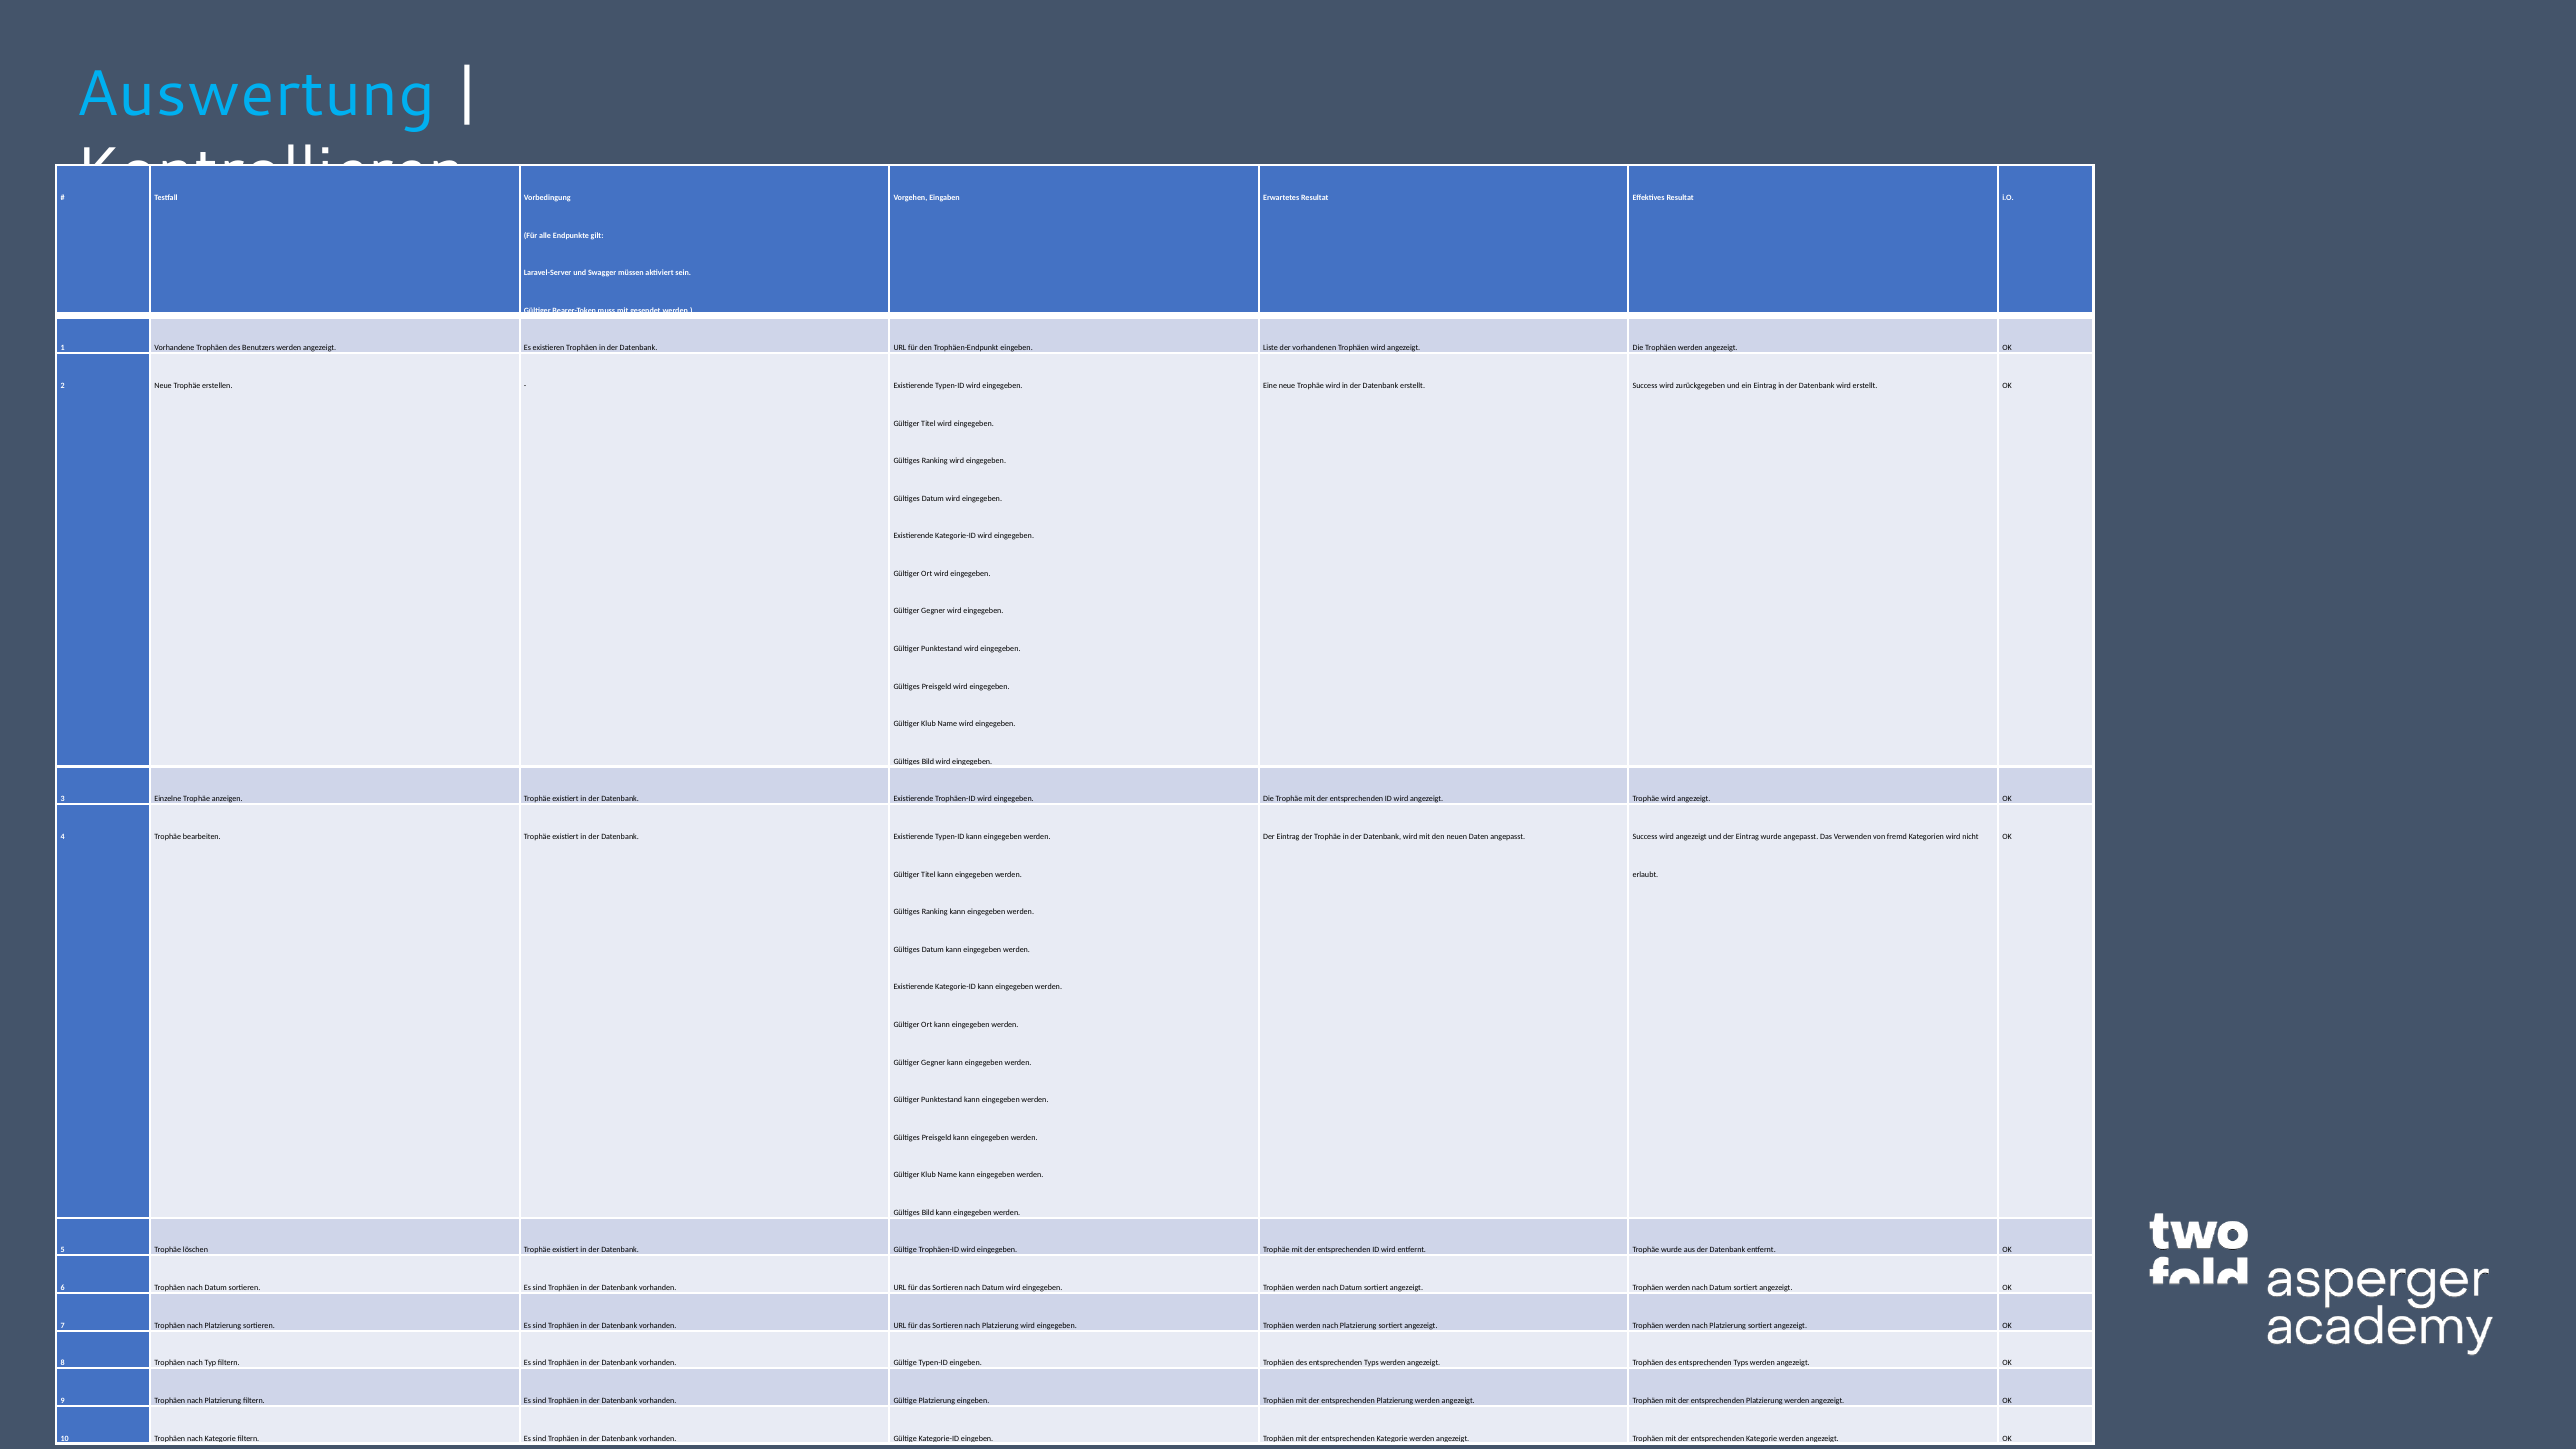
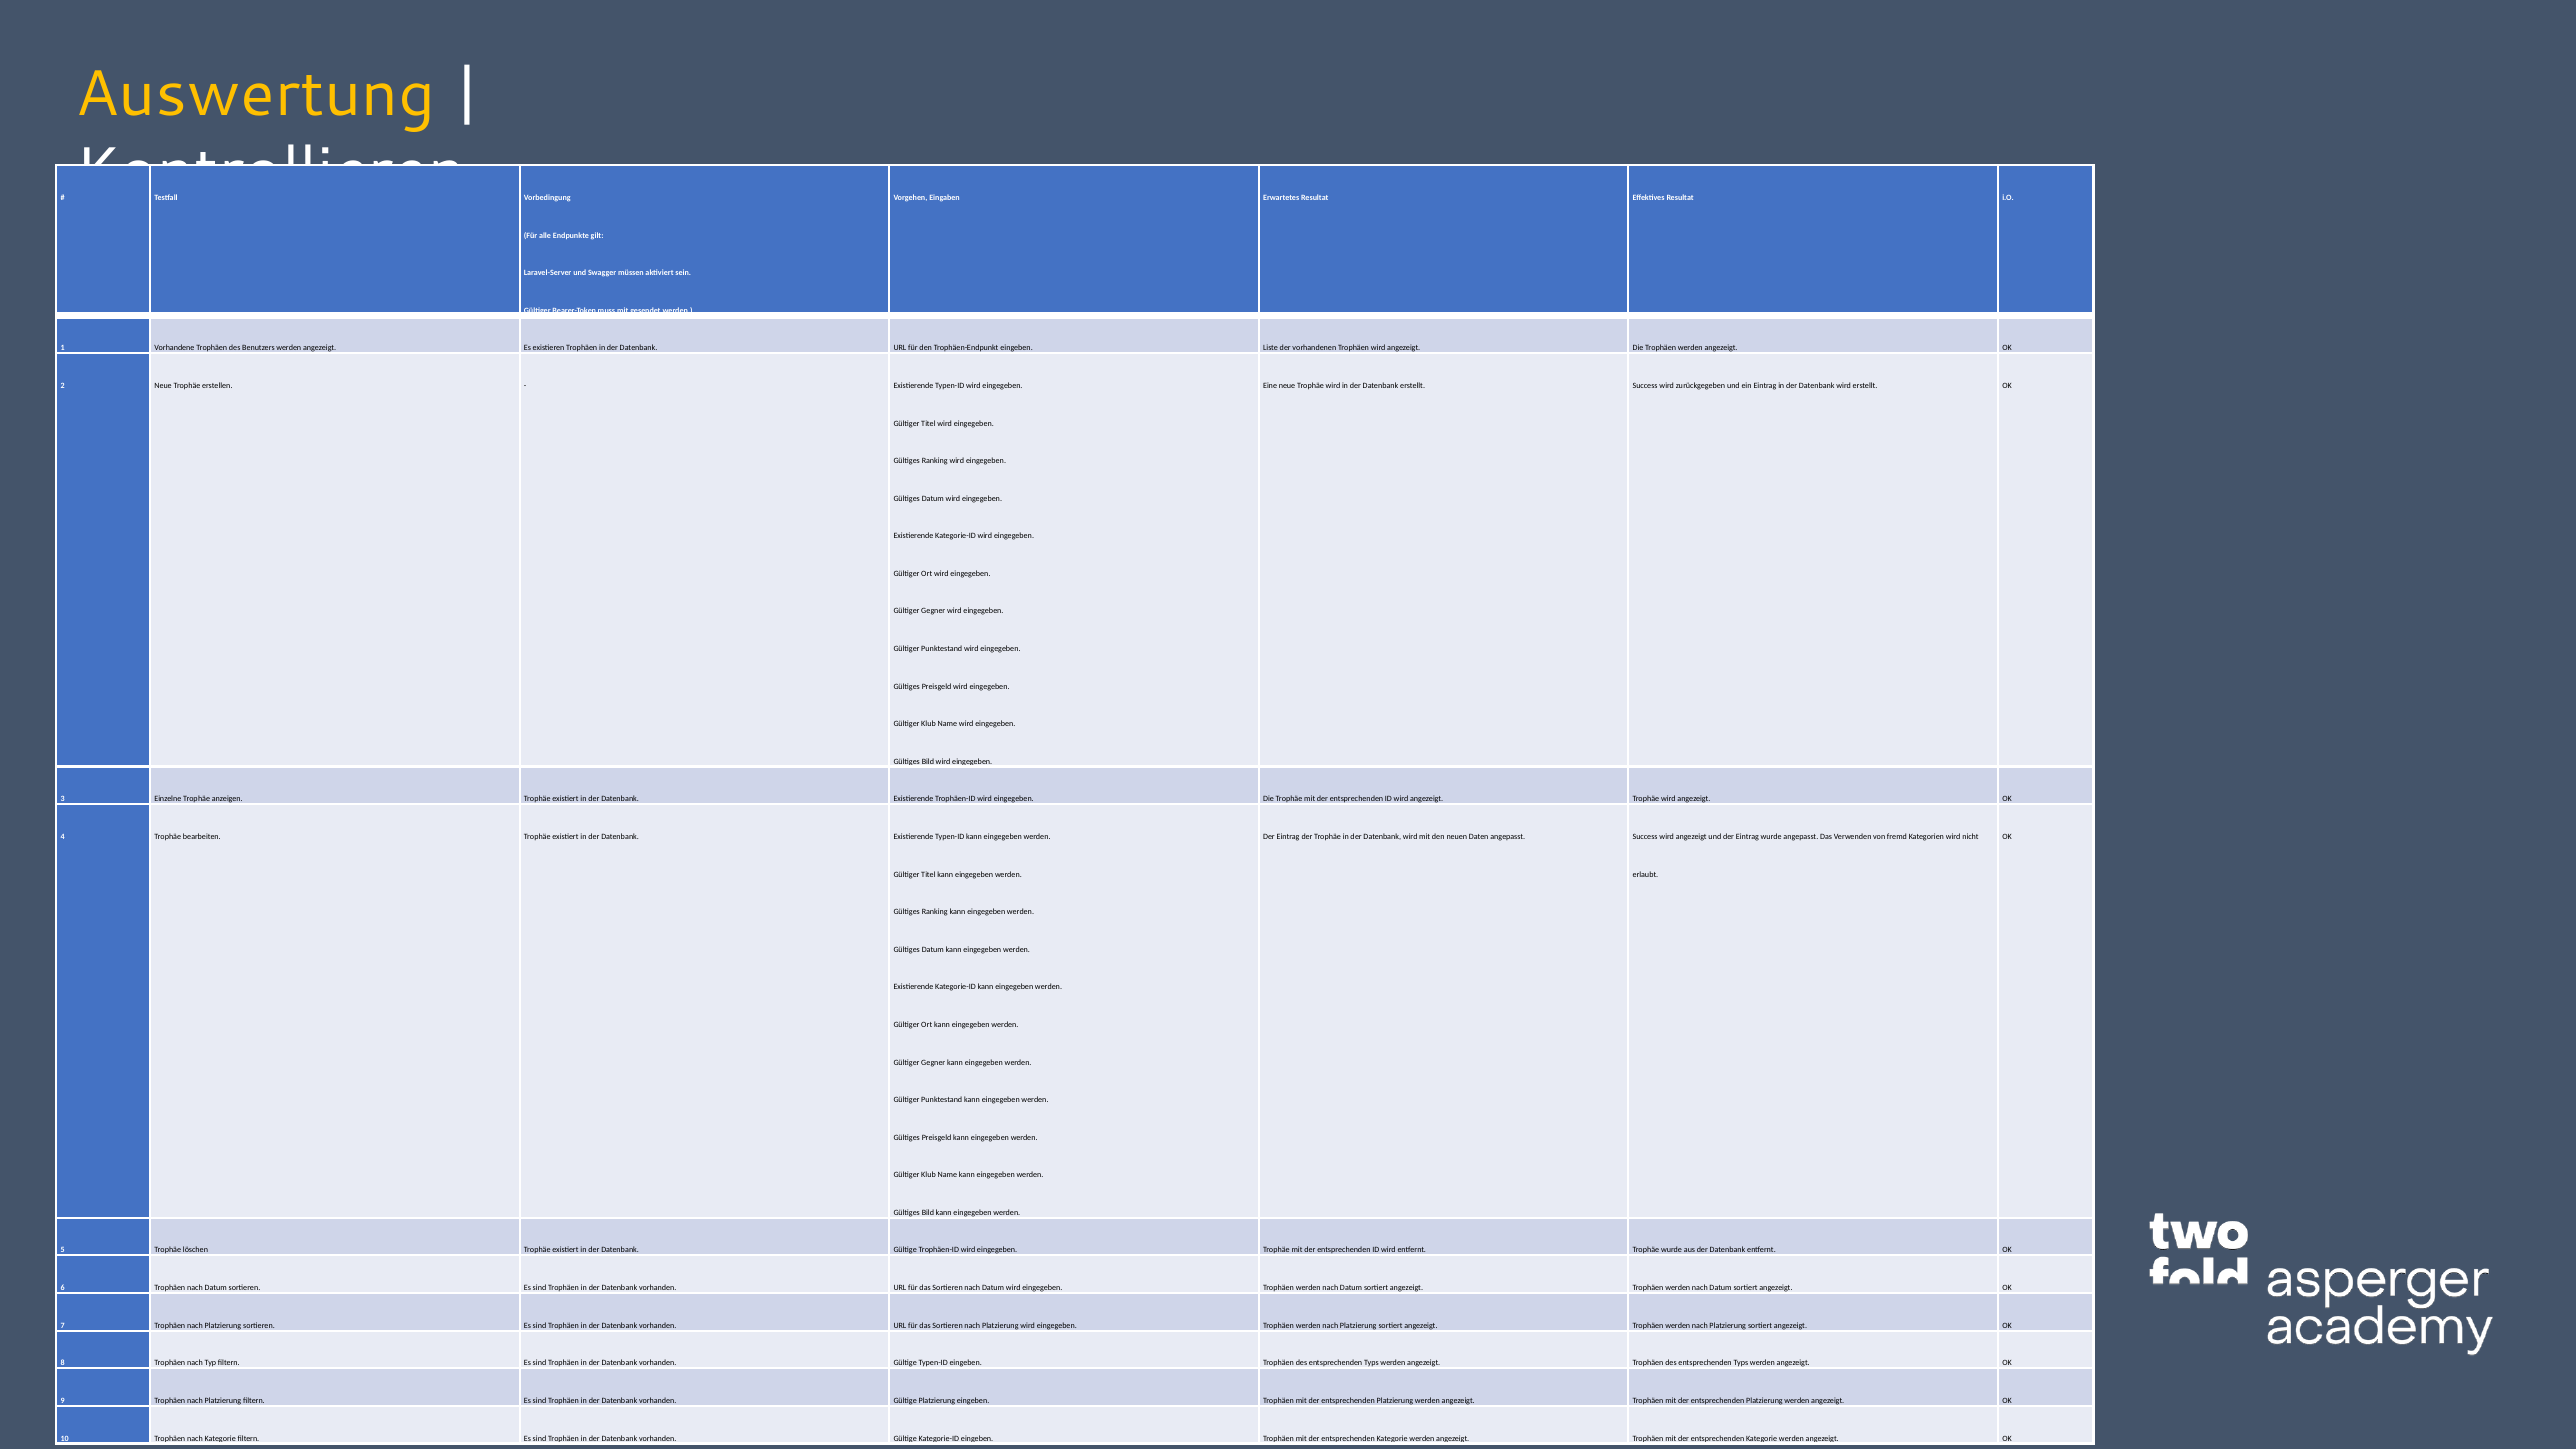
Auswertung colour: light blue -> yellow
